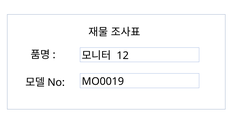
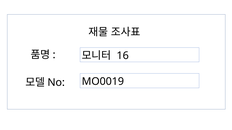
12: 12 -> 16
